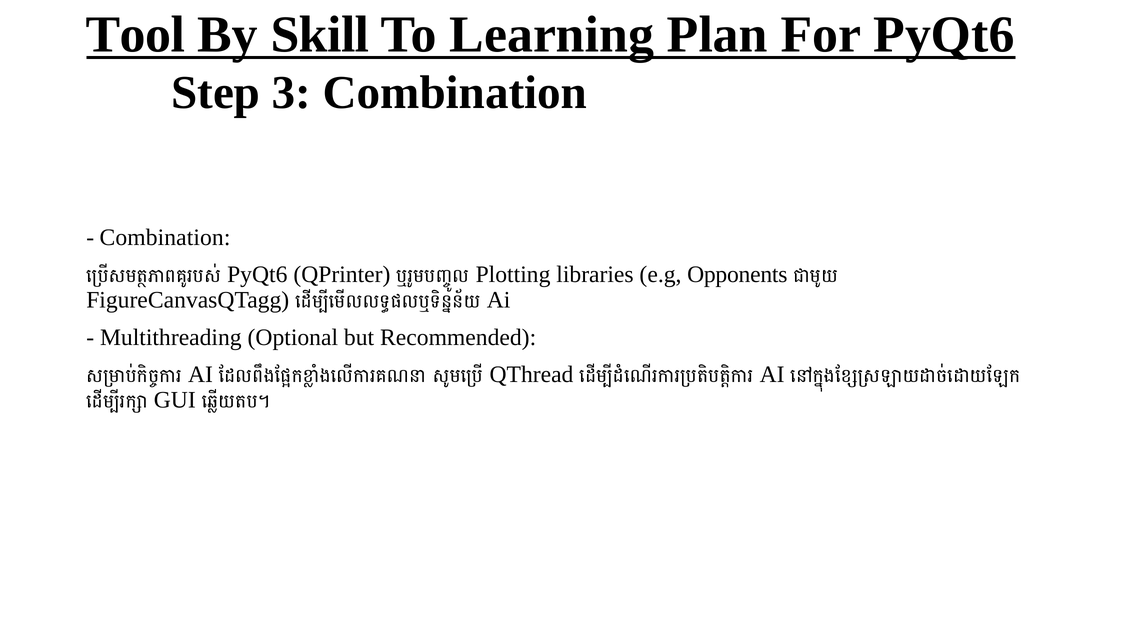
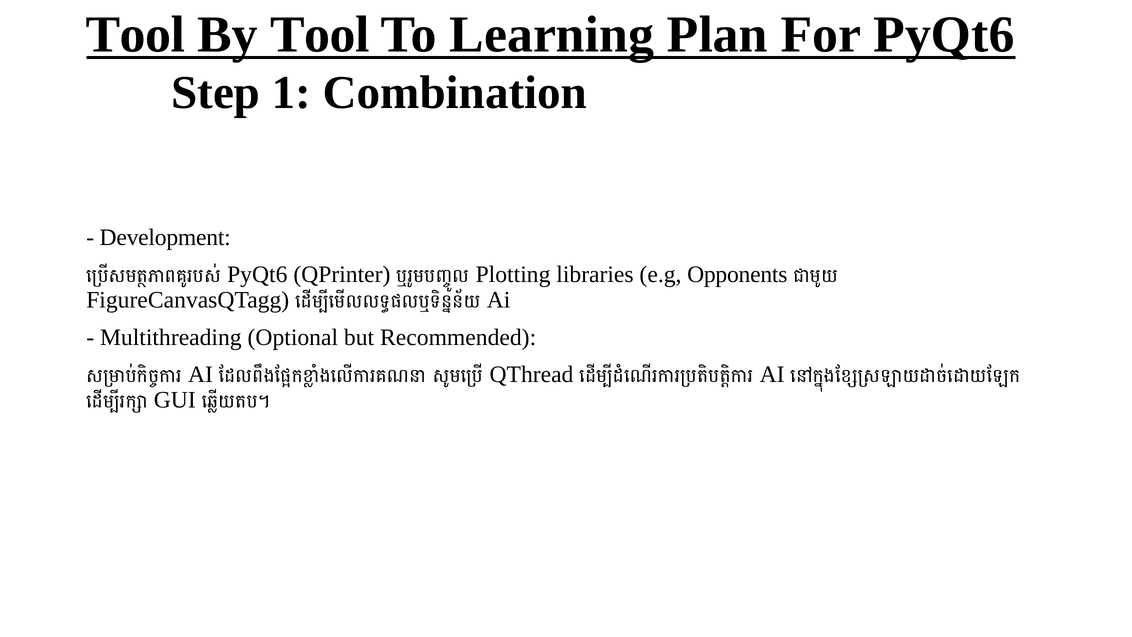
By Skill: Skill -> Tool
3: 3 -> 1
Combination at (165, 237): Combination -> Development
